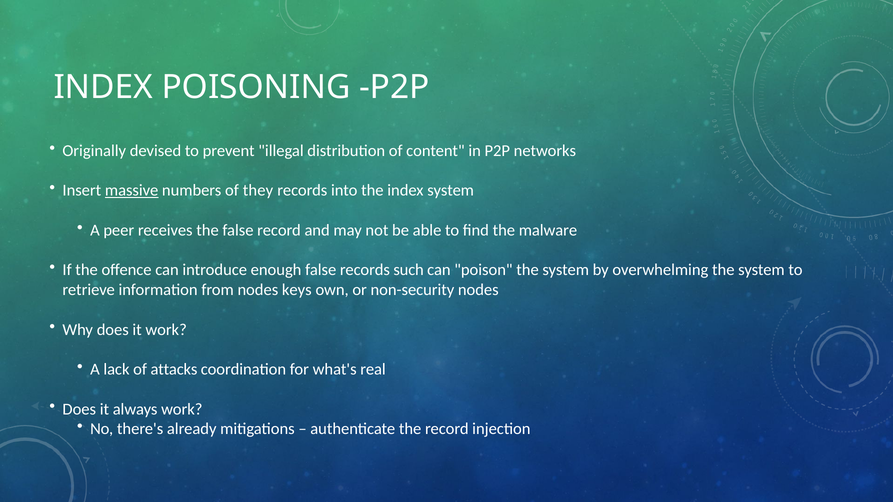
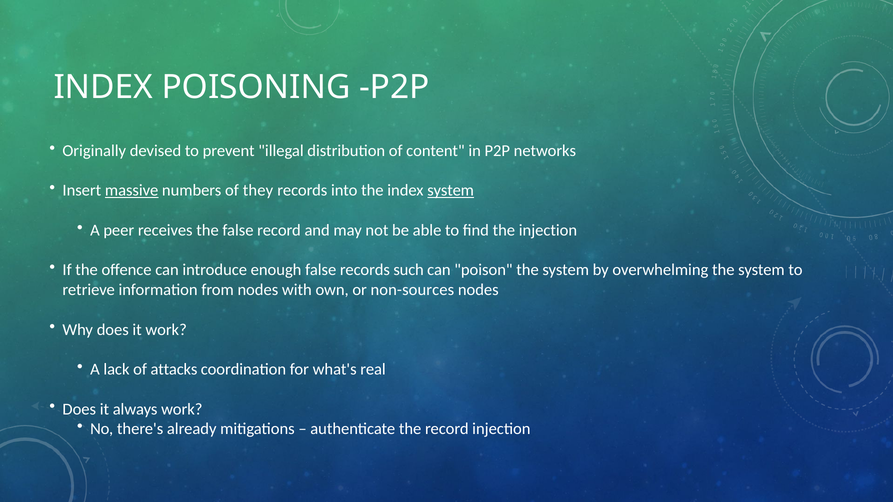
system at (451, 191) underline: none -> present
the malware: malware -> injection
keys: keys -> with
non-security: non-security -> non-sources
